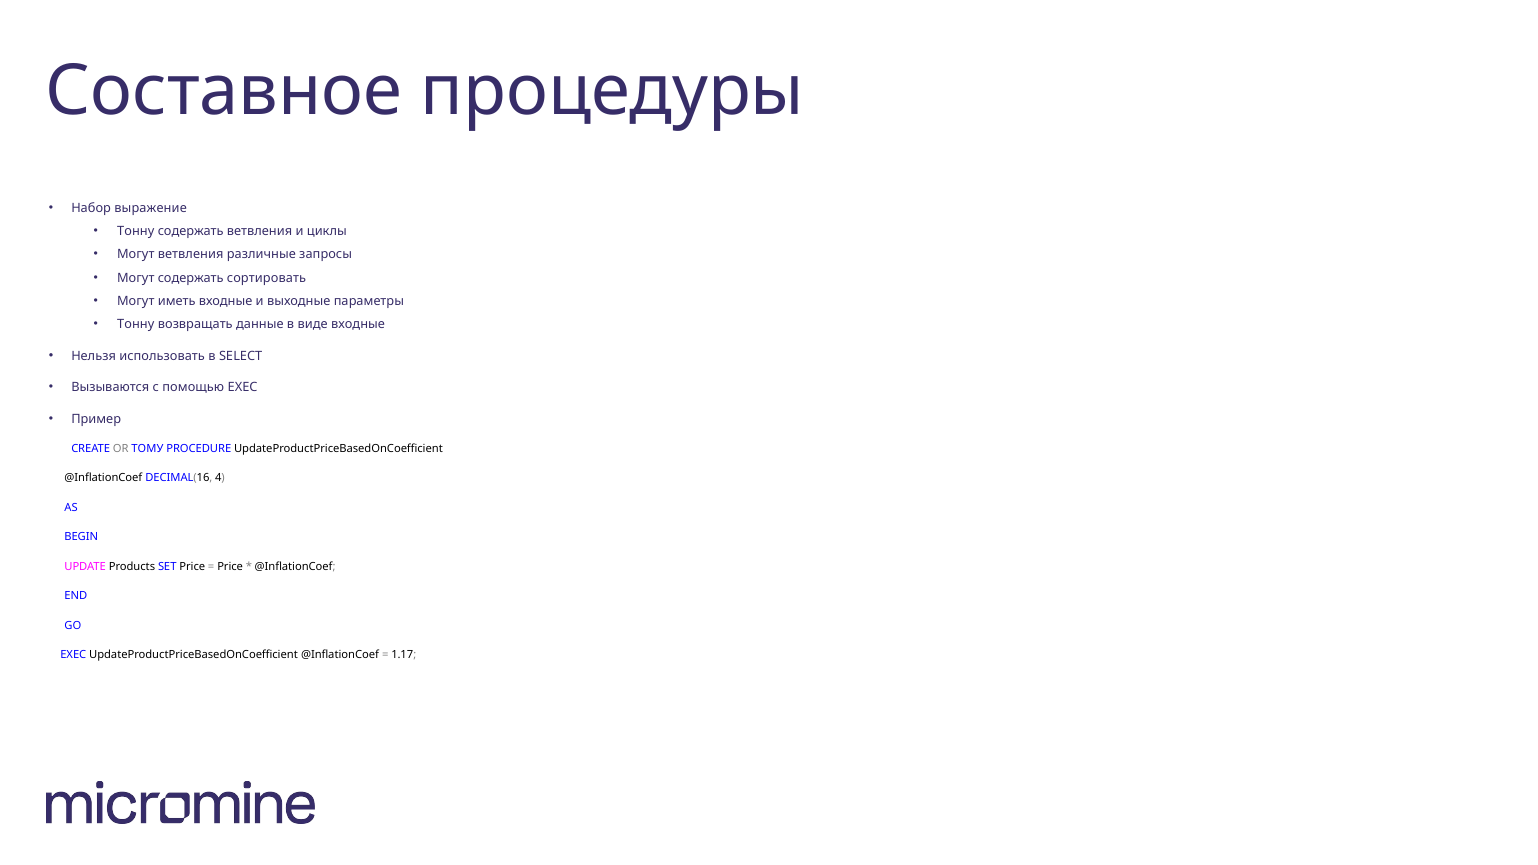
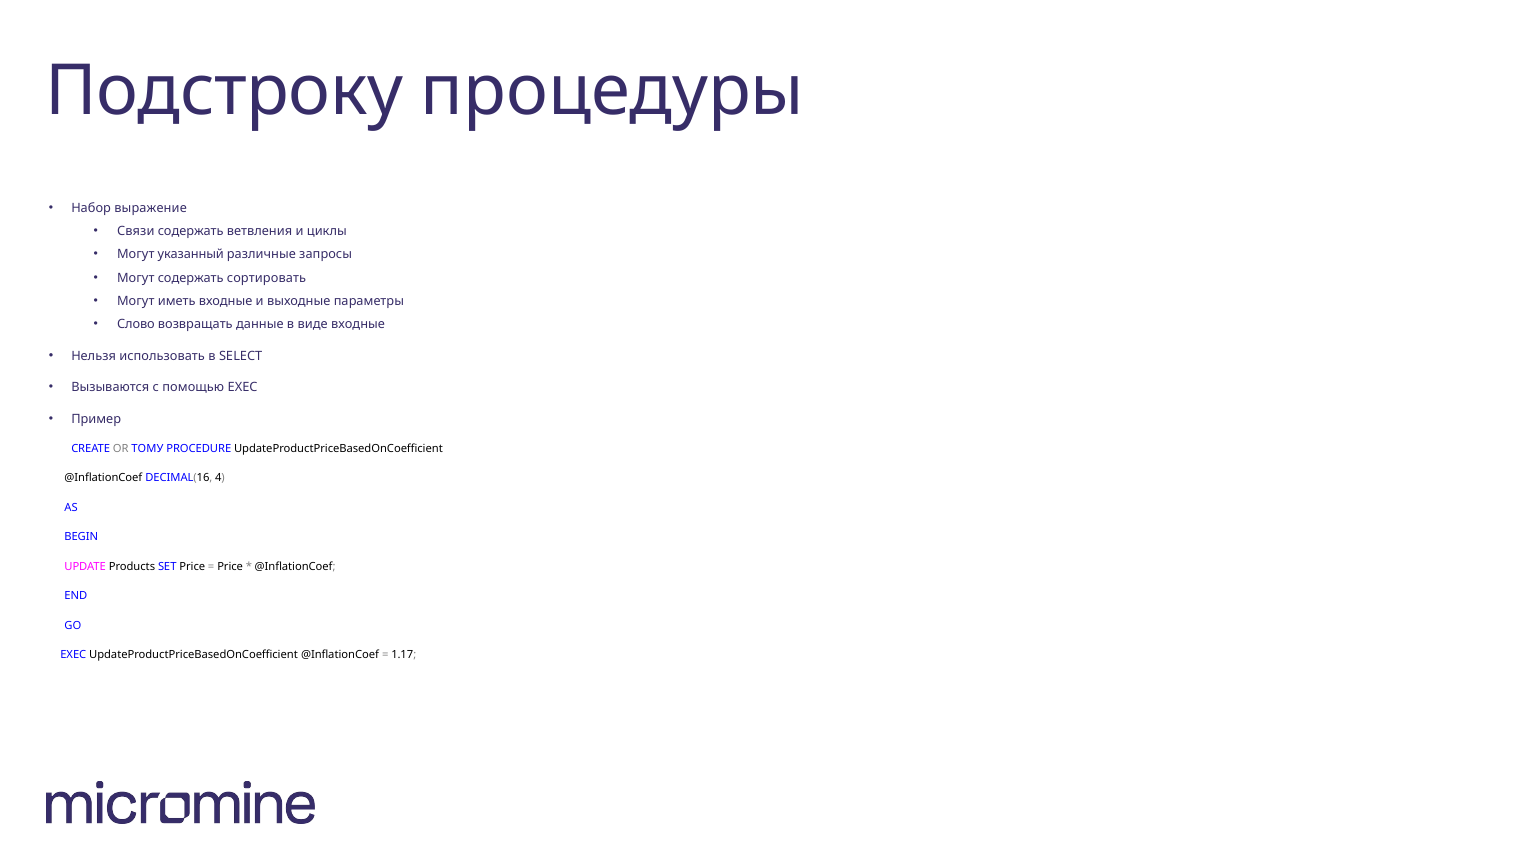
Составное: Составное -> Подстроку
Тонну at (136, 231): Тонну -> Связи
Могут ветвления: ветвления -> указанный
Тонну at (136, 325): Тонну -> Слово
